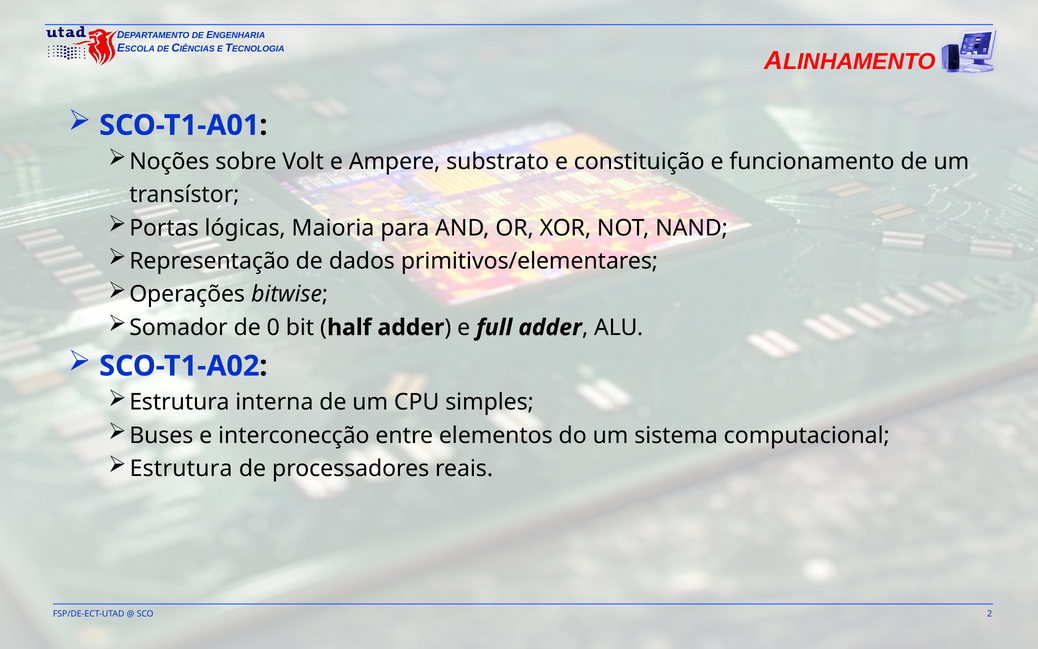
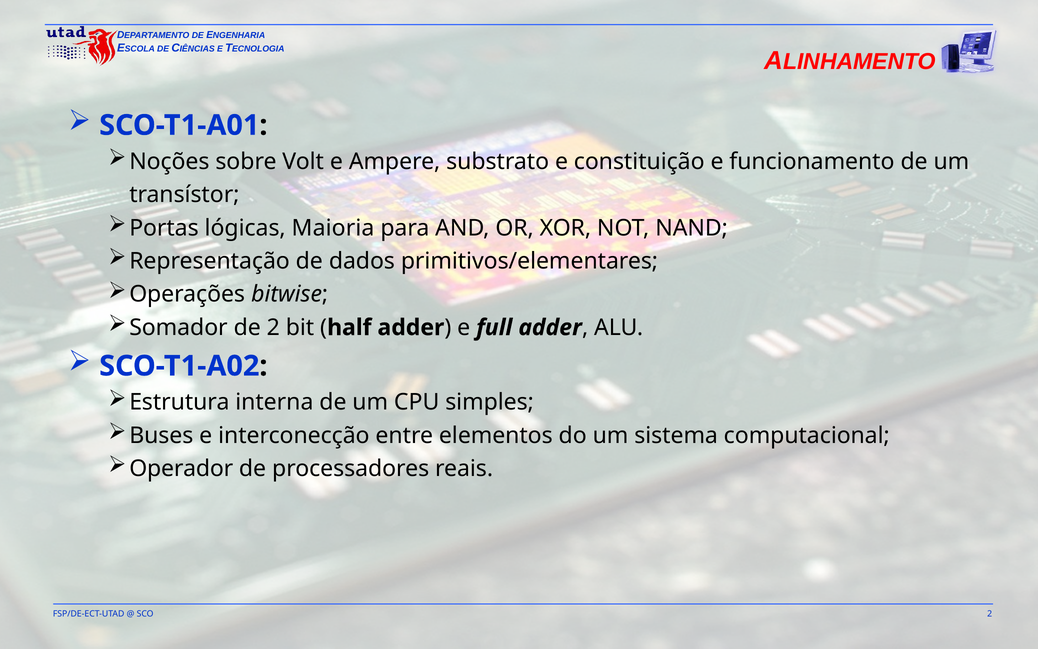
de 0: 0 -> 2
Estrutura at (181, 468): Estrutura -> Operador
